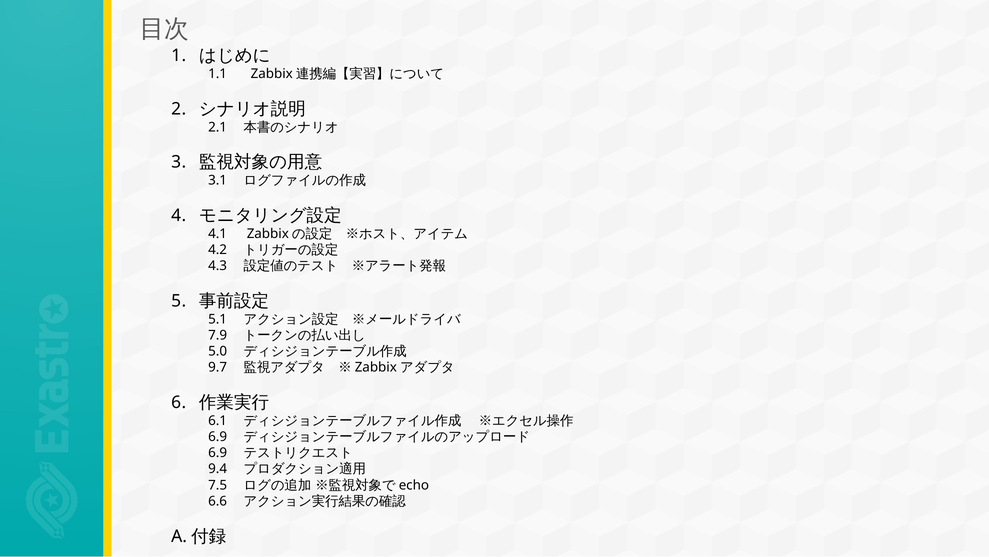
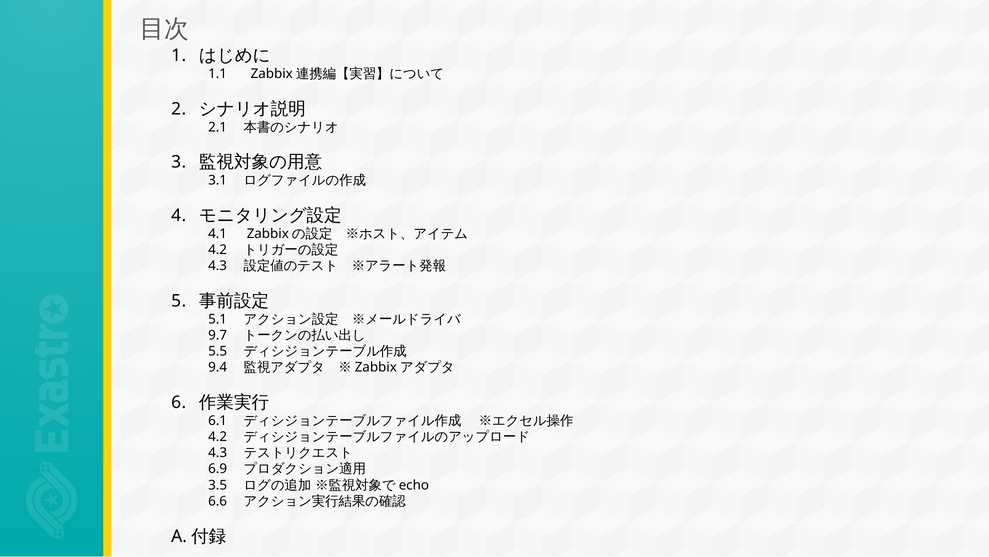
7.9: 7.9 -> 9.7
5.0: 5.0 -> 5.5
9.7: 9.7 -> 9.4
6.9 at (218, 436): 6.9 -> 4.2
6.9 at (218, 452): 6.9 -> 4.3
9.4: 9.4 -> 6.9
7.5: 7.5 -> 3.5
